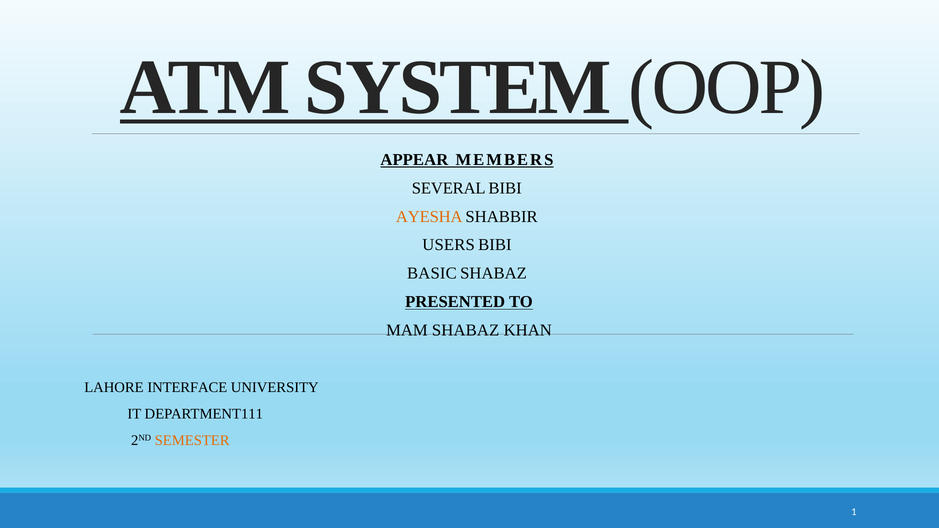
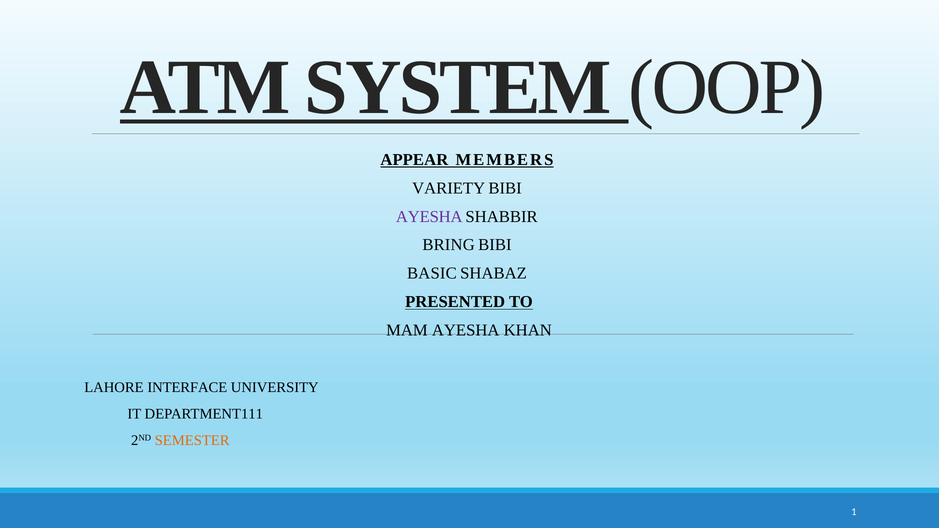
SEVERAL: SEVERAL -> VARIETY
AYESHA at (429, 217) colour: orange -> purple
USERS: USERS -> BRING
MAM SHABAZ: SHABAZ -> AYESHA
